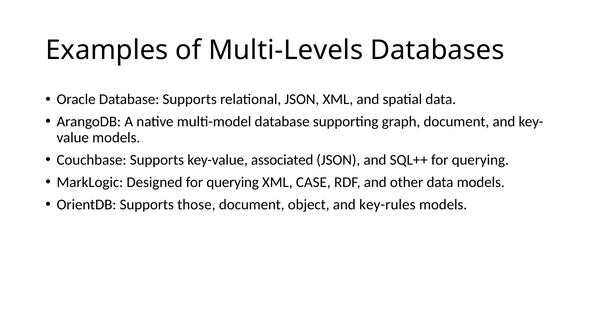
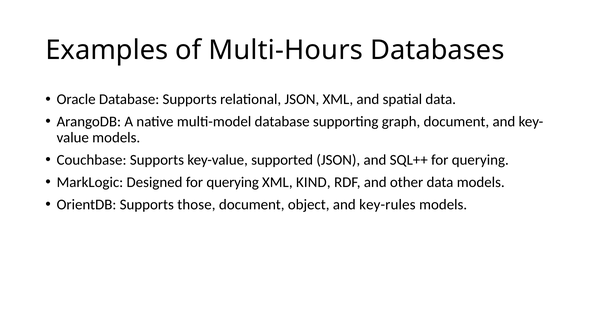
Multi-Levels: Multi-Levels -> Multi-Hours
associated: associated -> supported
CASE: CASE -> KIND
